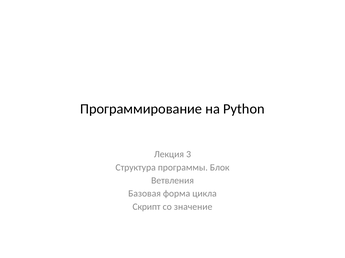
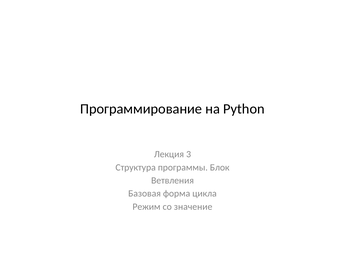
Скрипт: Скрипт -> Режим
